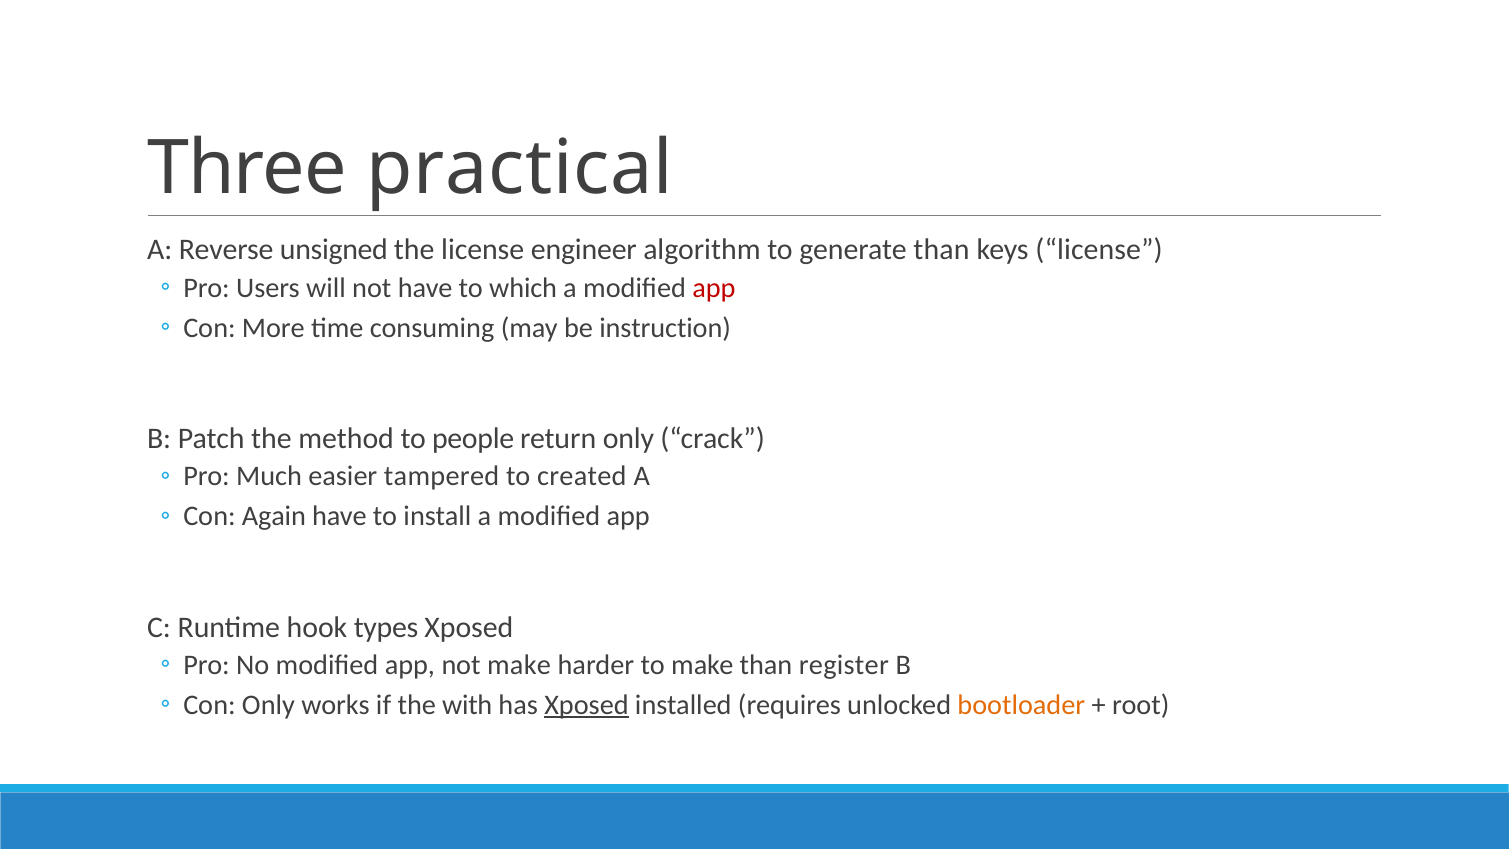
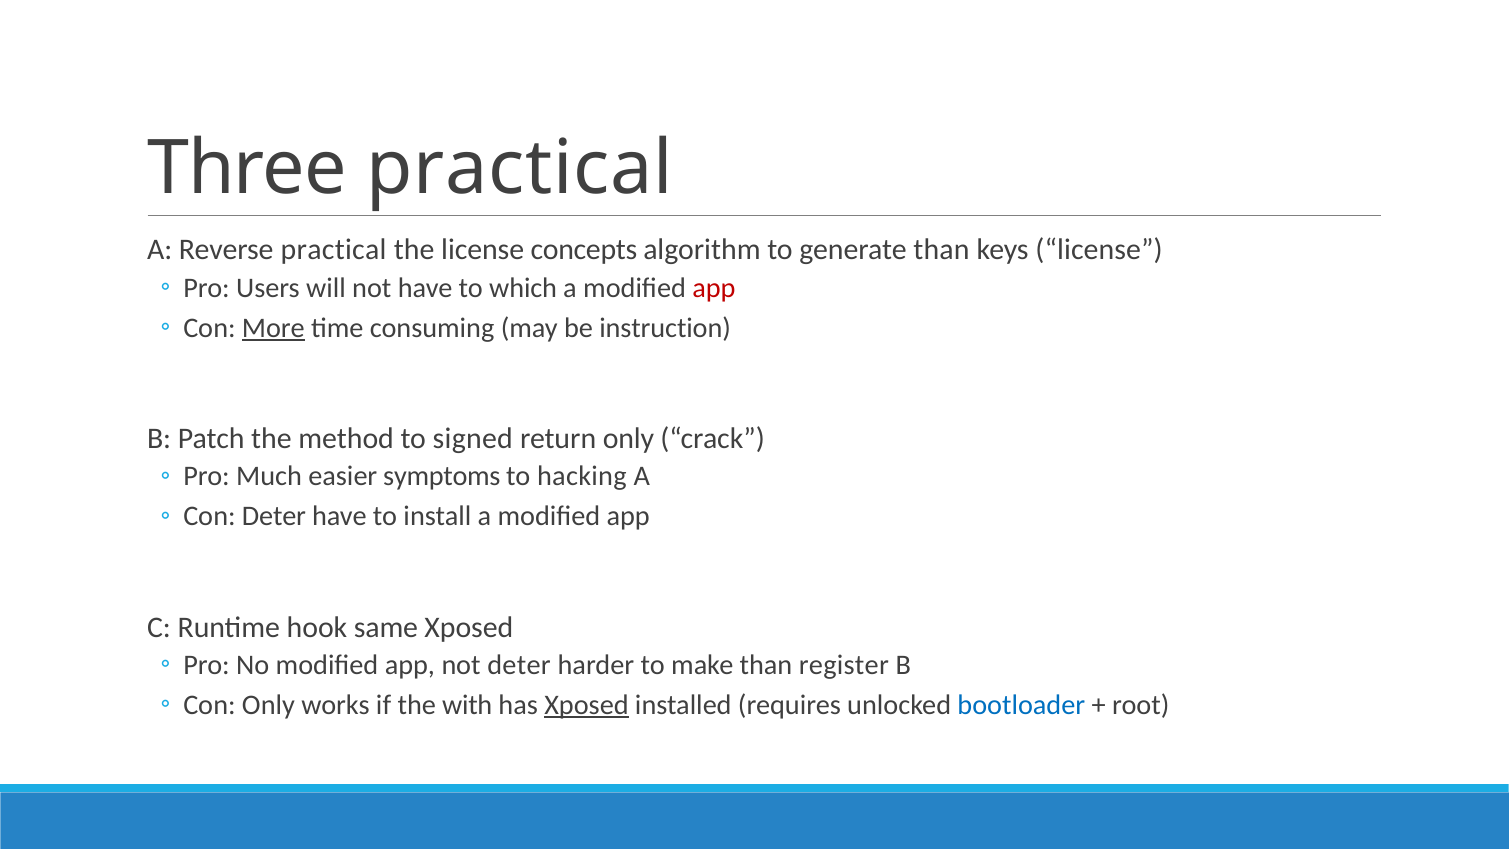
Reverse unsigned: unsigned -> practical
engineer: engineer -> concepts
More underline: none -> present
people: people -> signed
tampered: tampered -> symptoms
created: created -> hacking
Con Again: Again -> Deter
types: types -> same
not make: make -> deter
bootloader colour: orange -> blue
